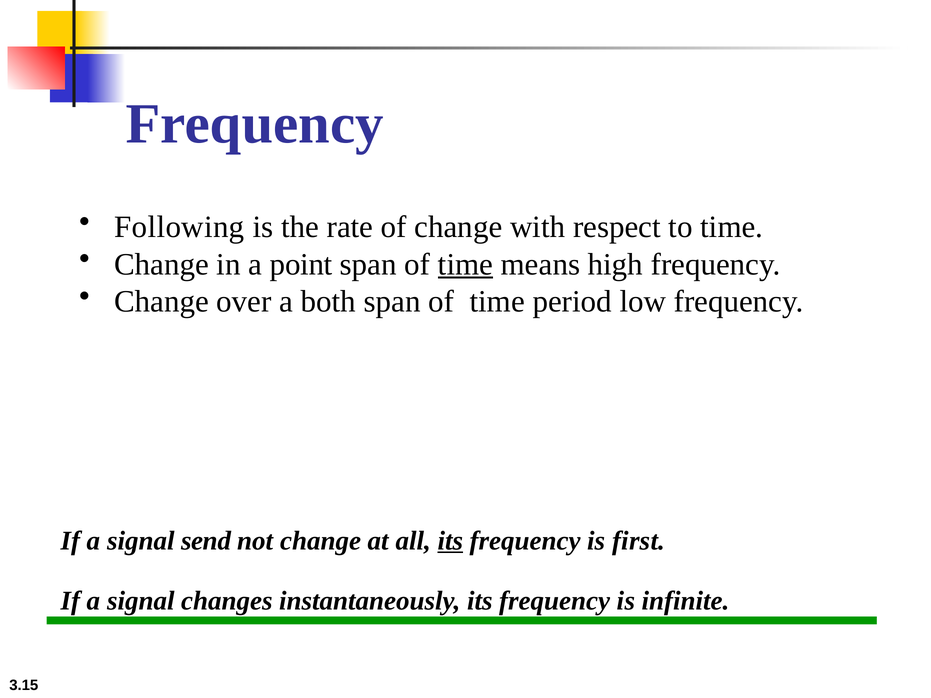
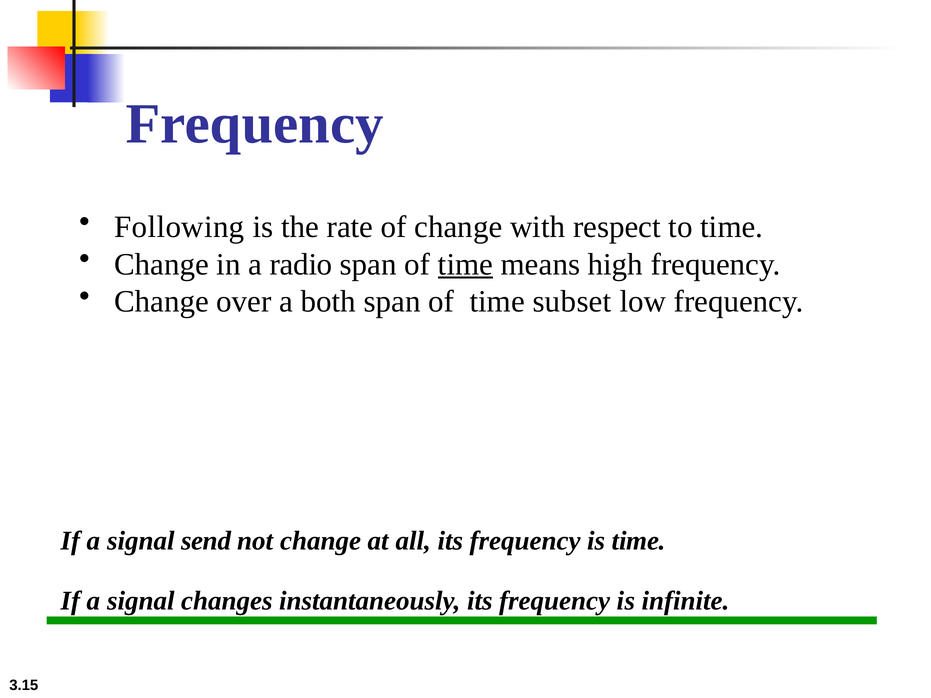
point: point -> radio
period: period -> subset
its at (450, 541) underline: present -> none
is first: first -> time
